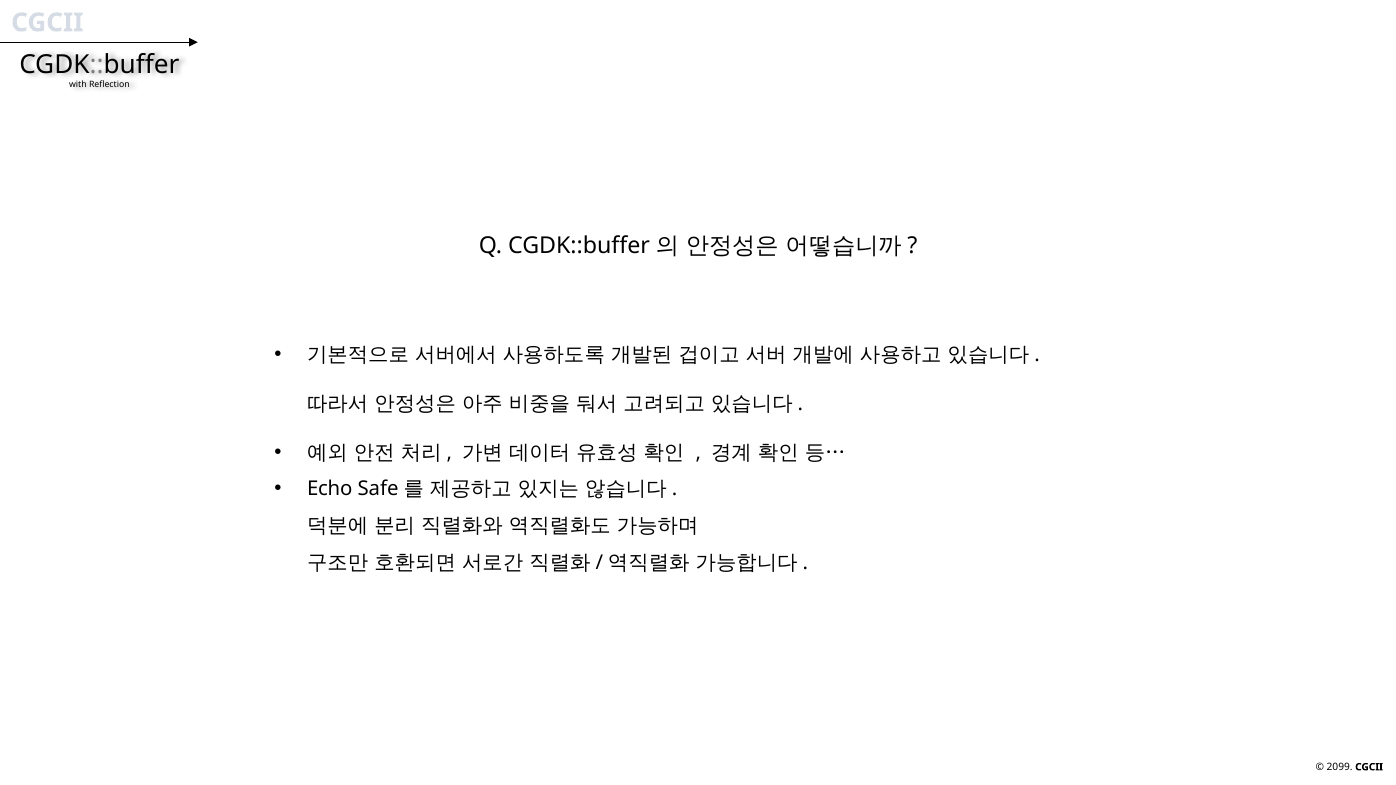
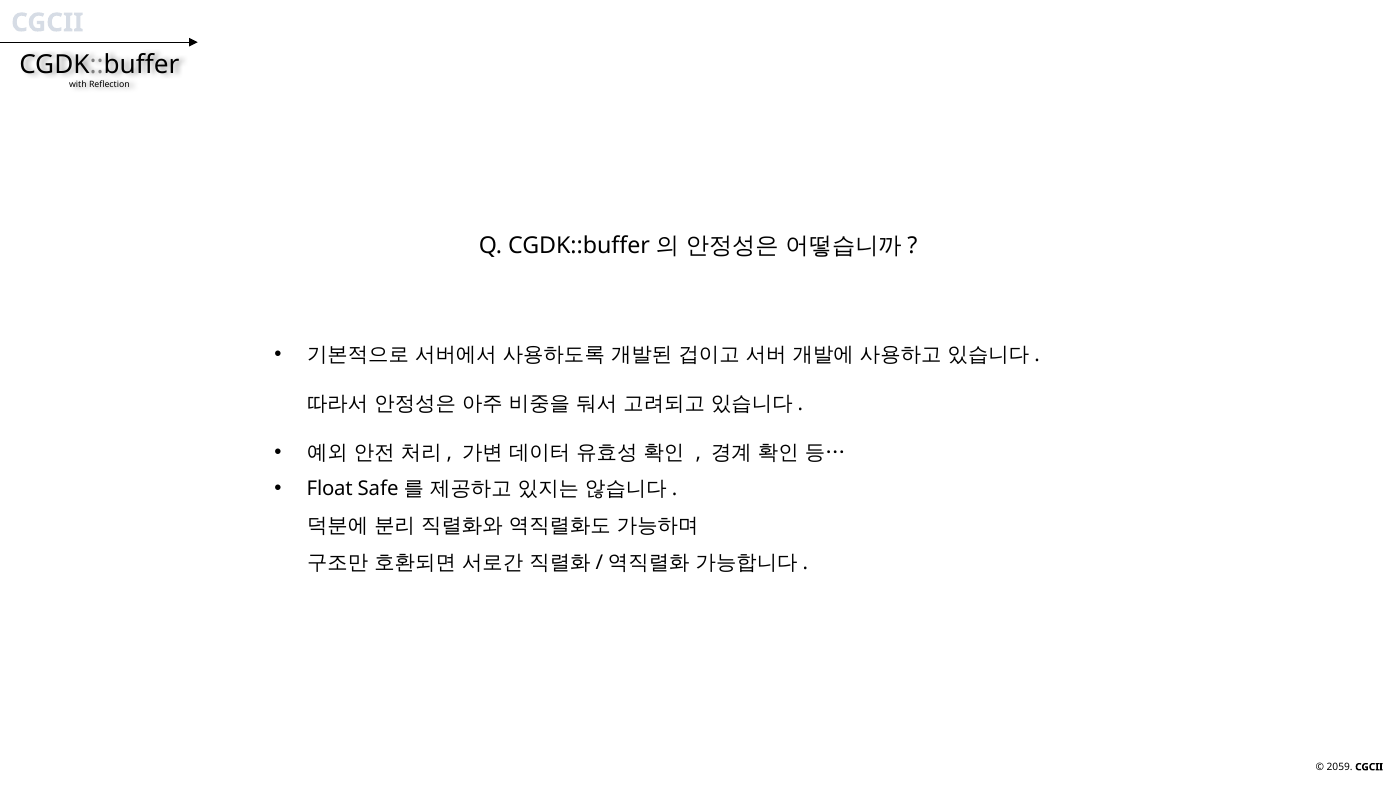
Echo: Echo -> Float
2099: 2099 -> 2059
